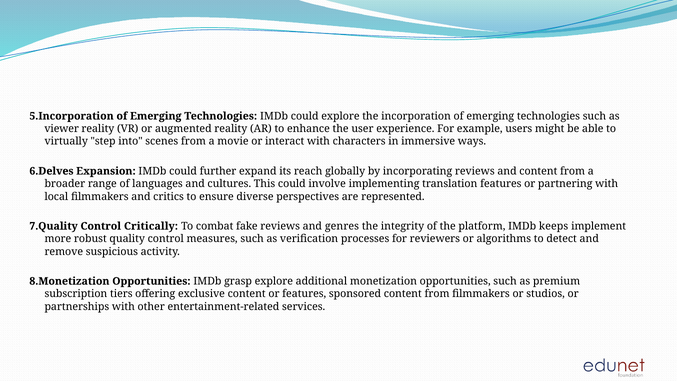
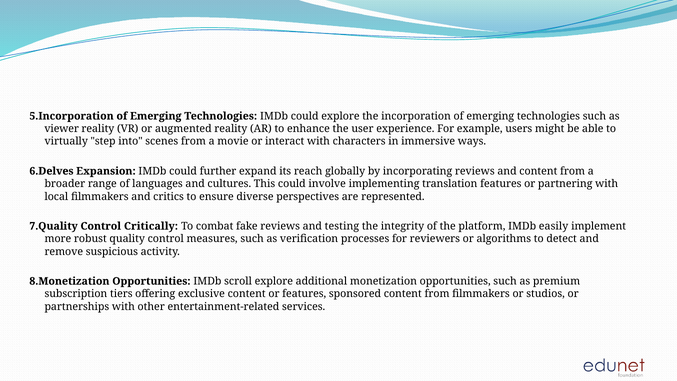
genres: genres -> testing
keeps: keeps -> easily
grasp: grasp -> scroll
